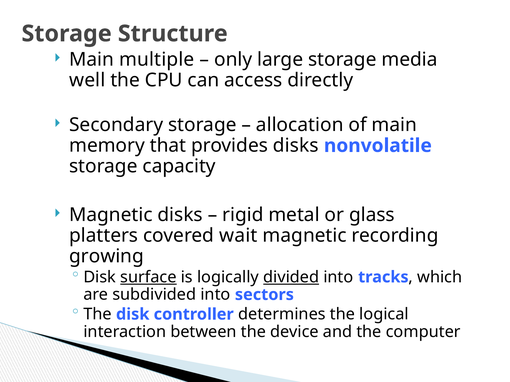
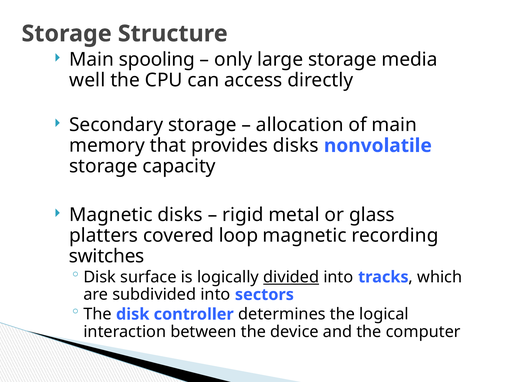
multiple: multiple -> spooling
wait: wait -> loop
growing: growing -> switches
surface underline: present -> none
